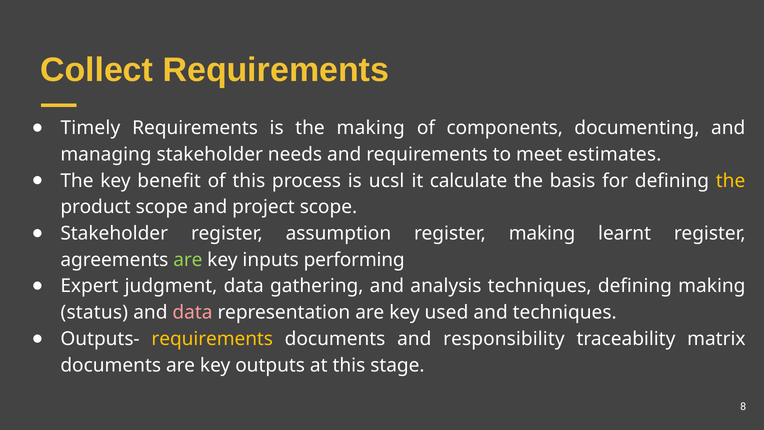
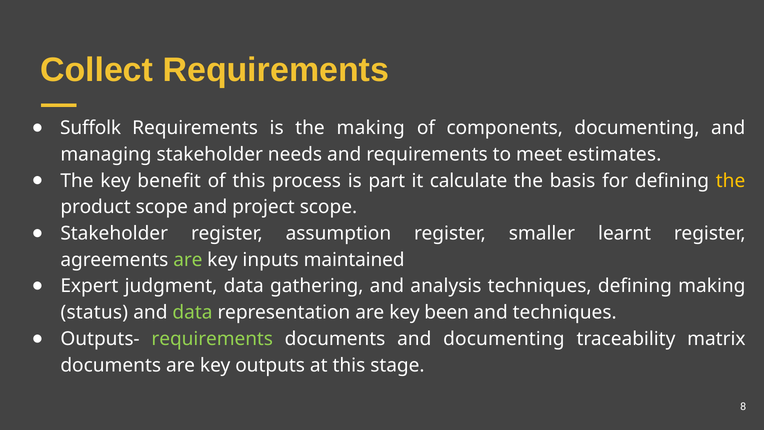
Timely: Timely -> Suffolk
ucsl: ucsl -> part
register making: making -> smaller
performing: performing -> maintained
data at (193, 312) colour: pink -> light green
used: used -> been
requirements at (212, 339) colour: yellow -> light green
and responsibility: responsibility -> documenting
